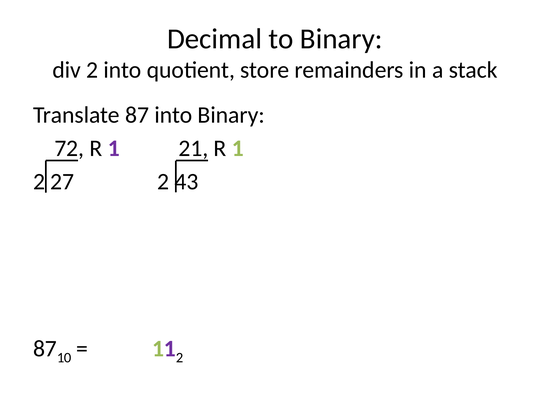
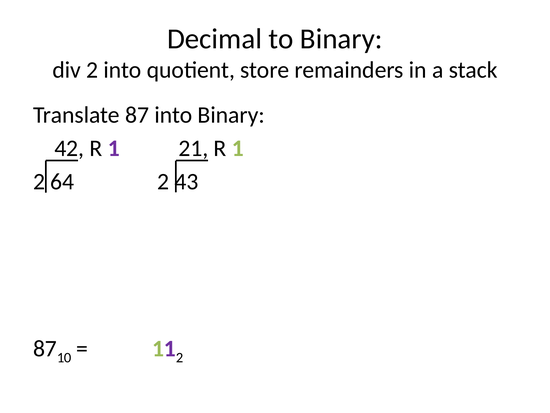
72: 72 -> 42
27: 27 -> 64
